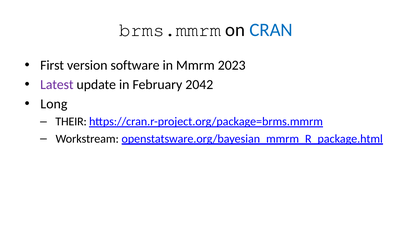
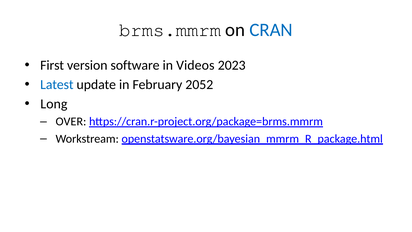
Mmrm: Mmrm -> Videos
Latest colour: purple -> blue
2042: 2042 -> 2052
THEIR: THEIR -> OVER
